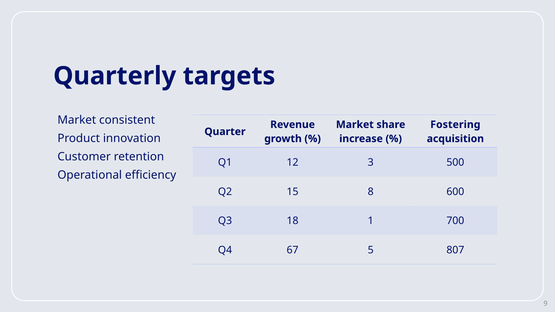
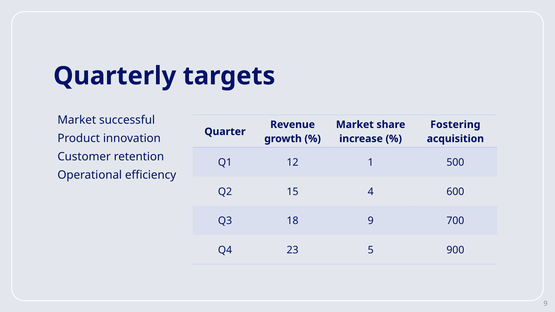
consistent: consistent -> successful
3: 3 -> 1
8: 8 -> 4
18 1: 1 -> 9
67: 67 -> 23
807: 807 -> 900
